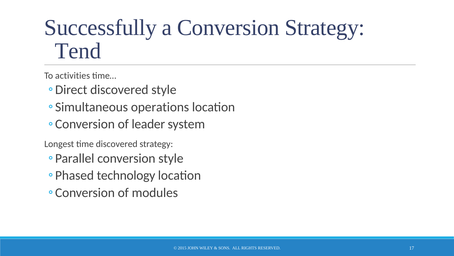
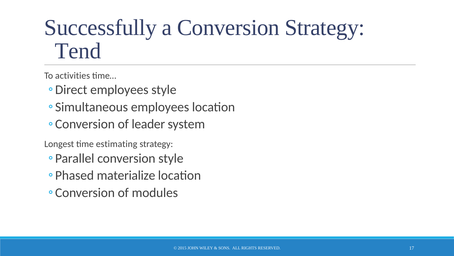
discovered at (119, 90): discovered -> employees
operations at (160, 107): operations -> employees
time discovered: discovered -> estimating
technology: technology -> materialize
